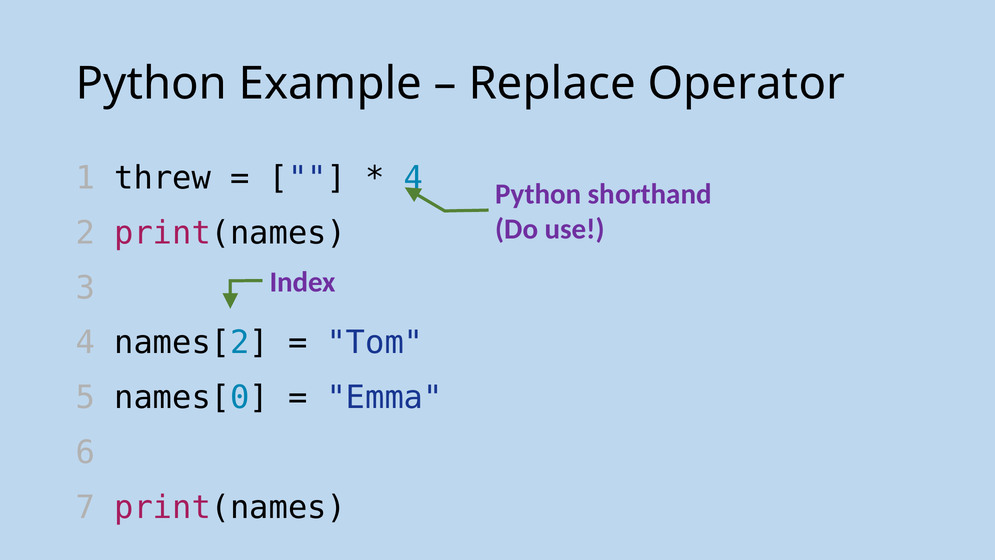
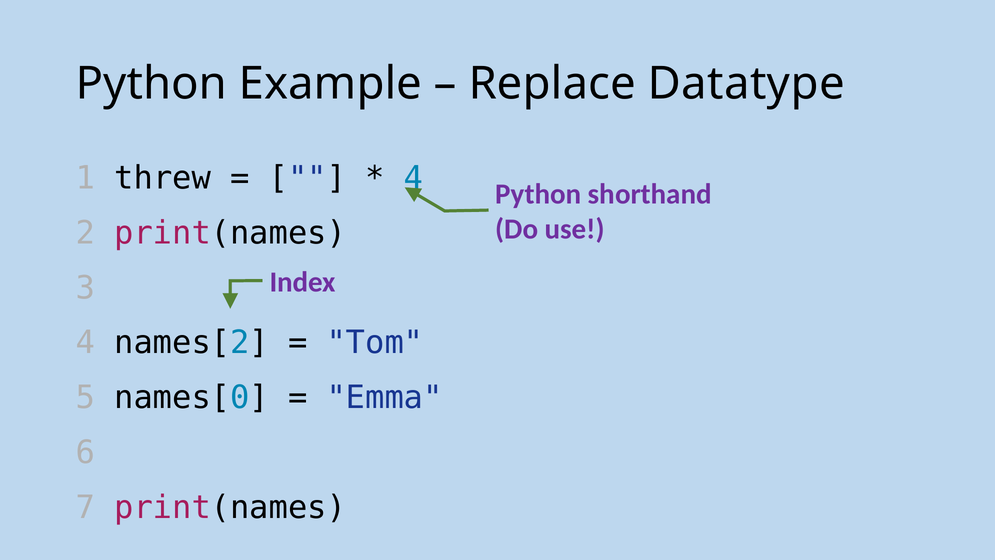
Operator: Operator -> Datatype
